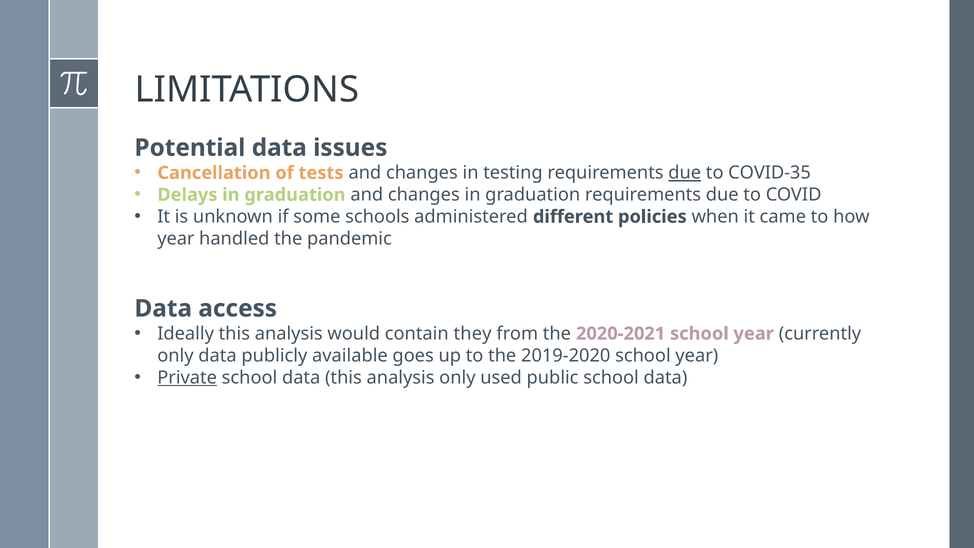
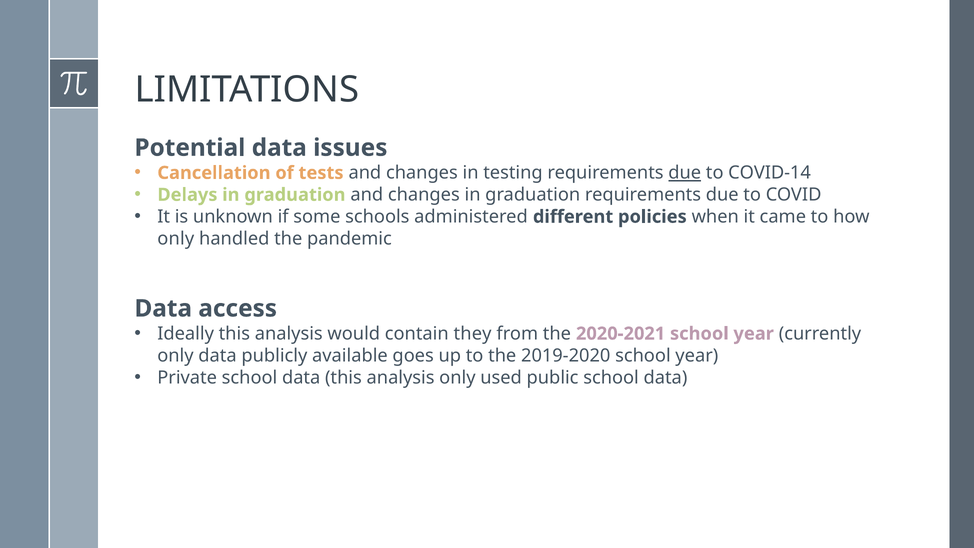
COVID-35: COVID-35 -> COVID-14
year at (176, 239): year -> only
Private underline: present -> none
